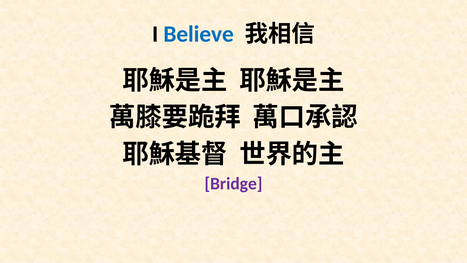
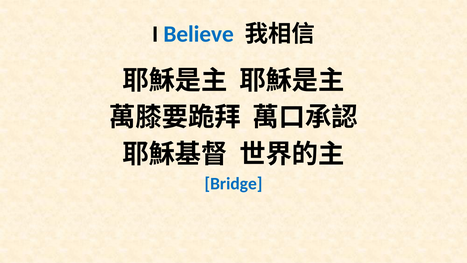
Bridge colour: purple -> blue
